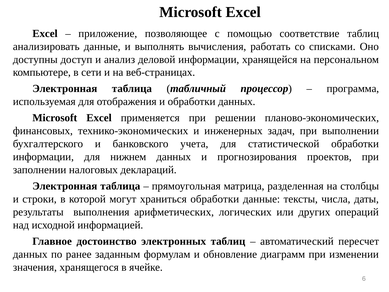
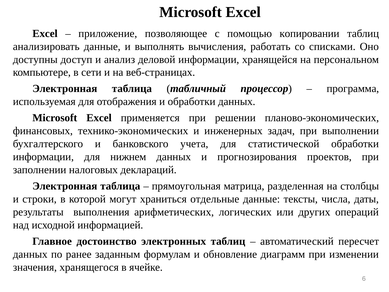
соответствие: соответствие -> копировании
храниться обработки: обработки -> отдельные
